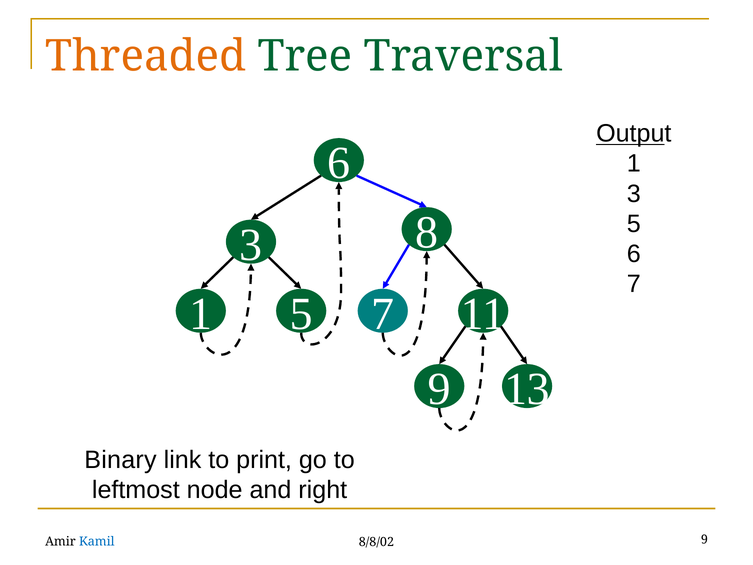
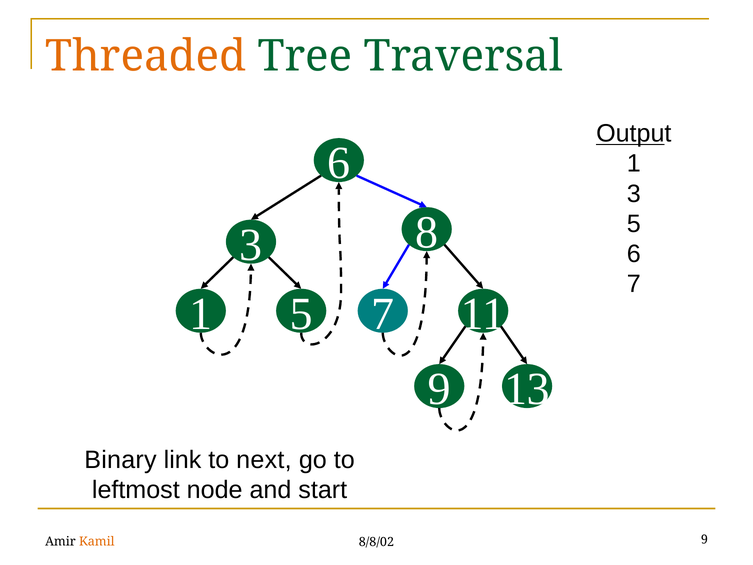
print: print -> next
right: right -> start
Kamil colour: blue -> orange
